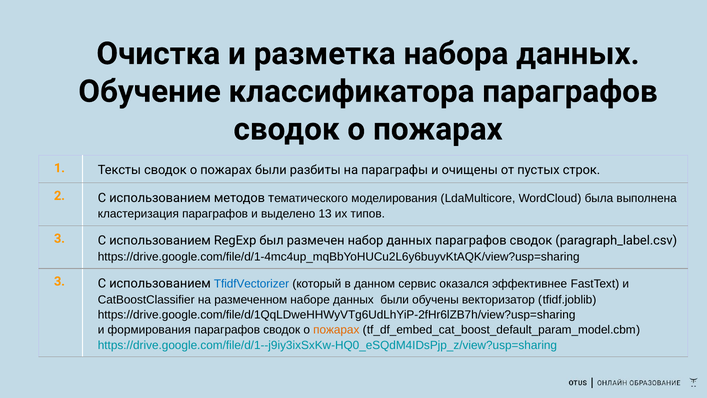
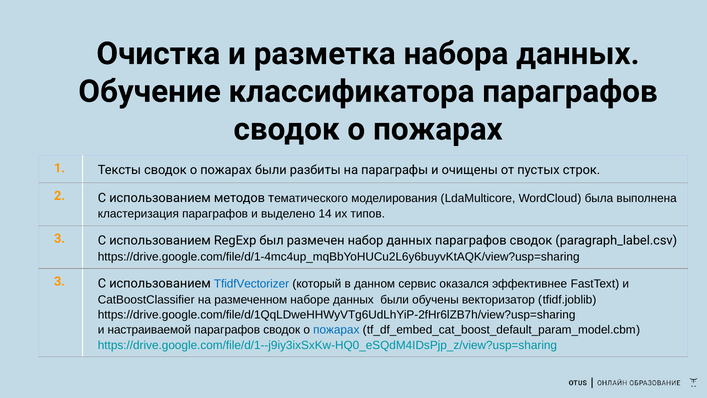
13: 13 -> 14
формирования: формирования -> настраиваемой
пожарах at (336, 330) colour: orange -> blue
